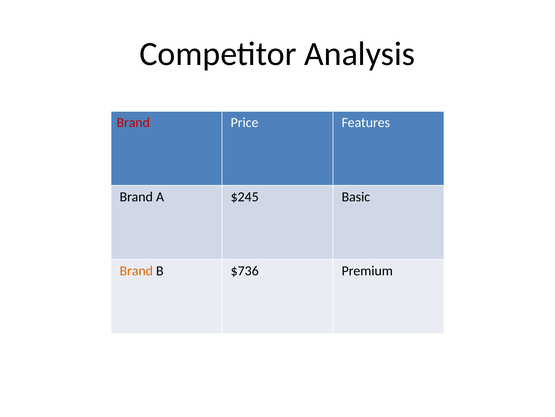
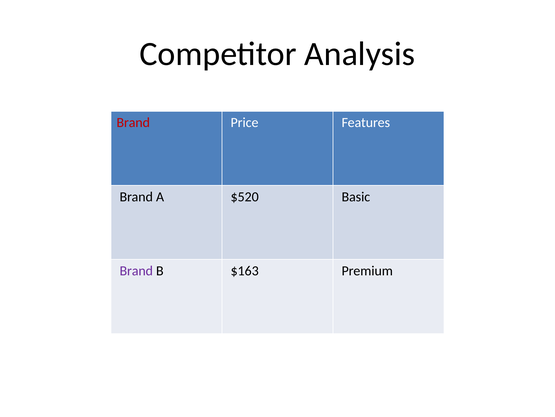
$245: $245 -> $520
Brand at (136, 270) colour: orange -> purple
$736: $736 -> $163
